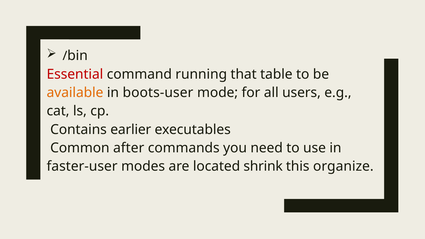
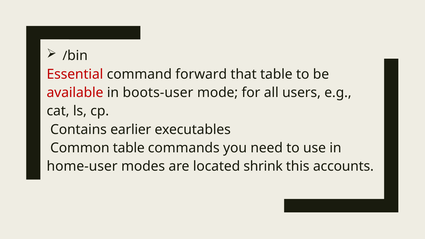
running: running -> forward
available colour: orange -> red
Common after: after -> table
faster-user: faster-user -> home-user
organize: organize -> accounts
